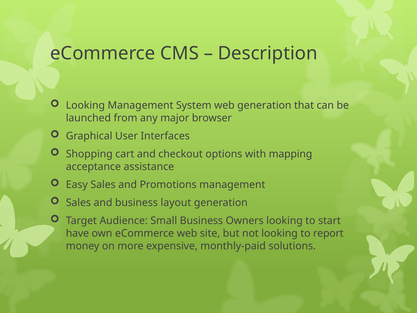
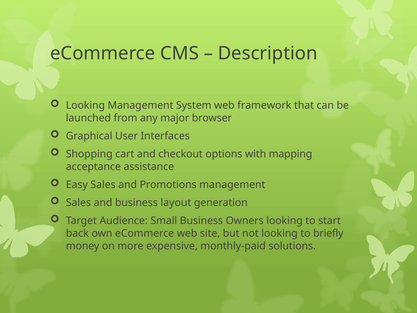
web generation: generation -> framework
have: have -> back
report: report -> briefly
